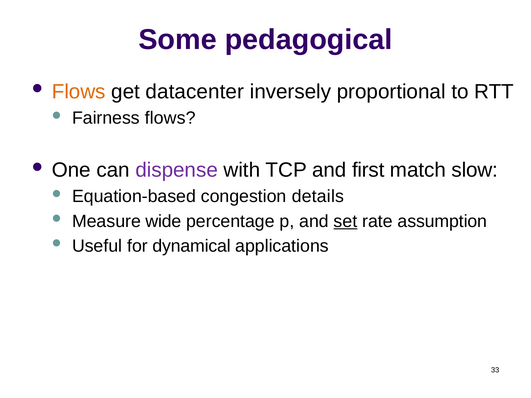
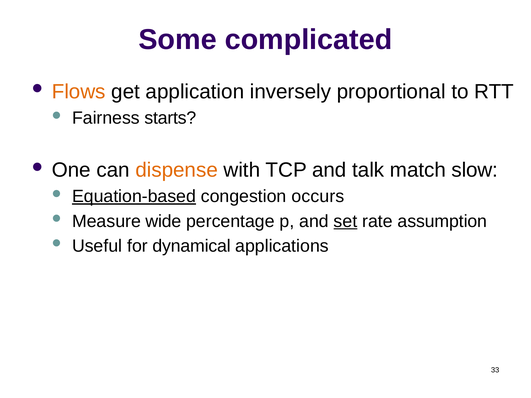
pedagogical: pedagogical -> complicated
datacenter: datacenter -> application
Fairness flows: flows -> starts
dispense colour: purple -> orange
first: first -> talk
Equation-based underline: none -> present
details: details -> occurs
